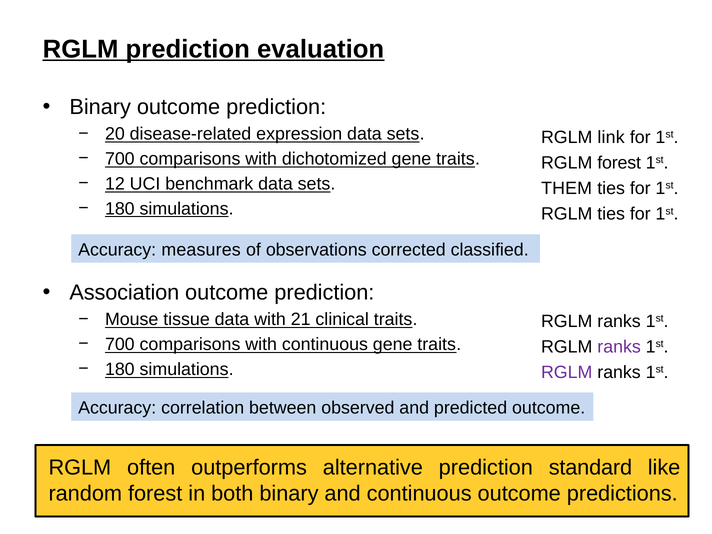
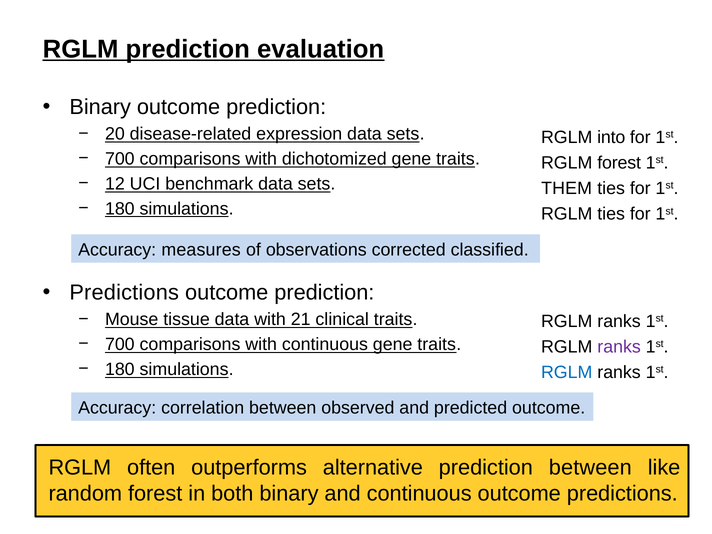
link: link -> into
Association at (124, 293): Association -> Predictions
RGLM at (567, 372) colour: purple -> blue
prediction standard: standard -> between
